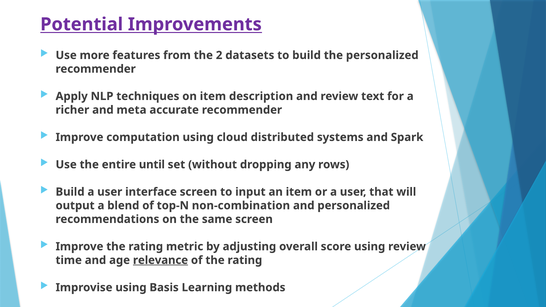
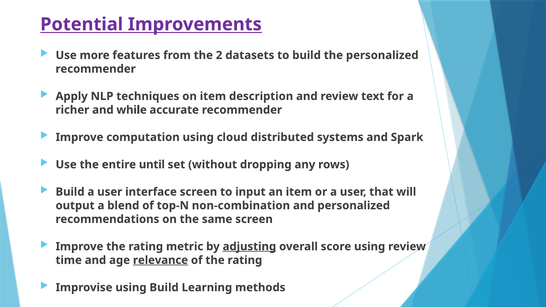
meta: meta -> while
adjusting underline: none -> present
using Basis: Basis -> Build
